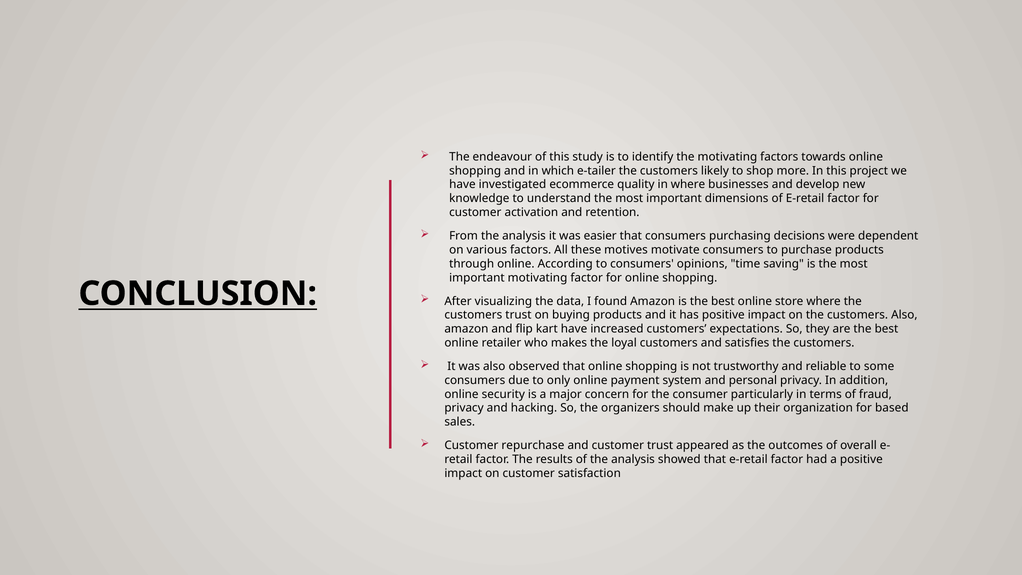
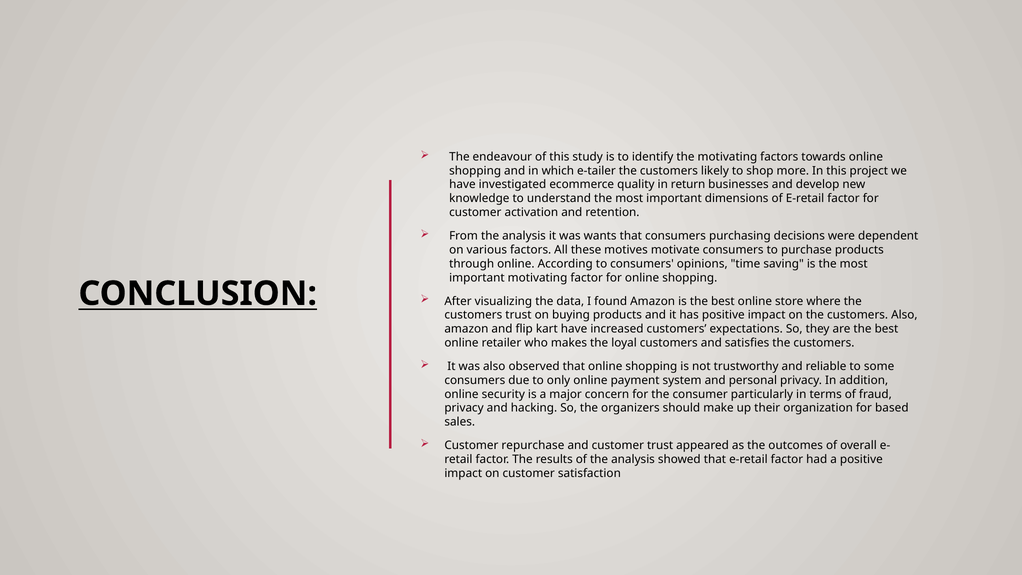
in where: where -> return
easier: easier -> wants
